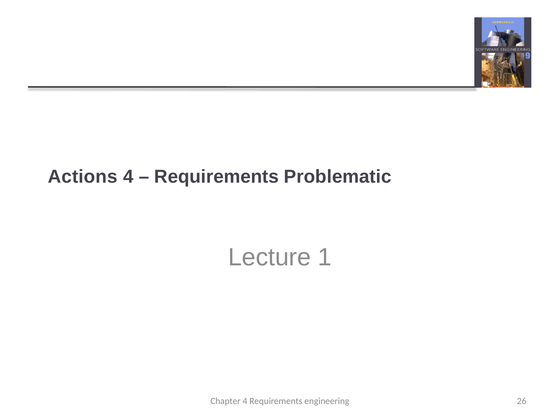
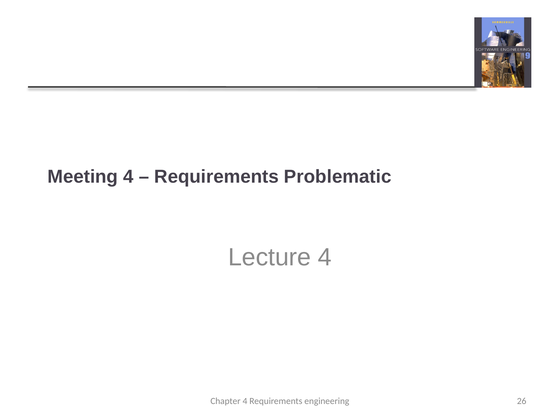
Actions: Actions -> Meeting
Lecture 1: 1 -> 4
